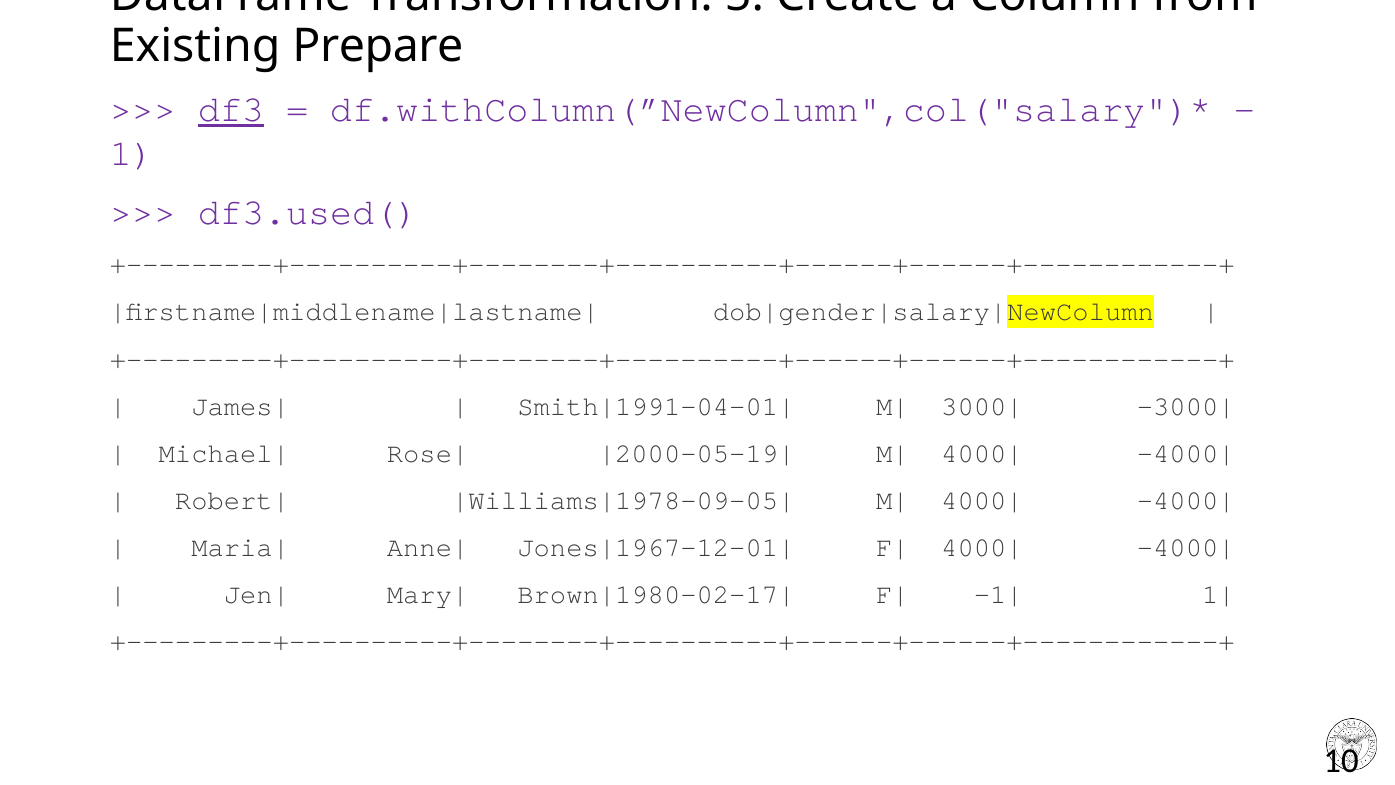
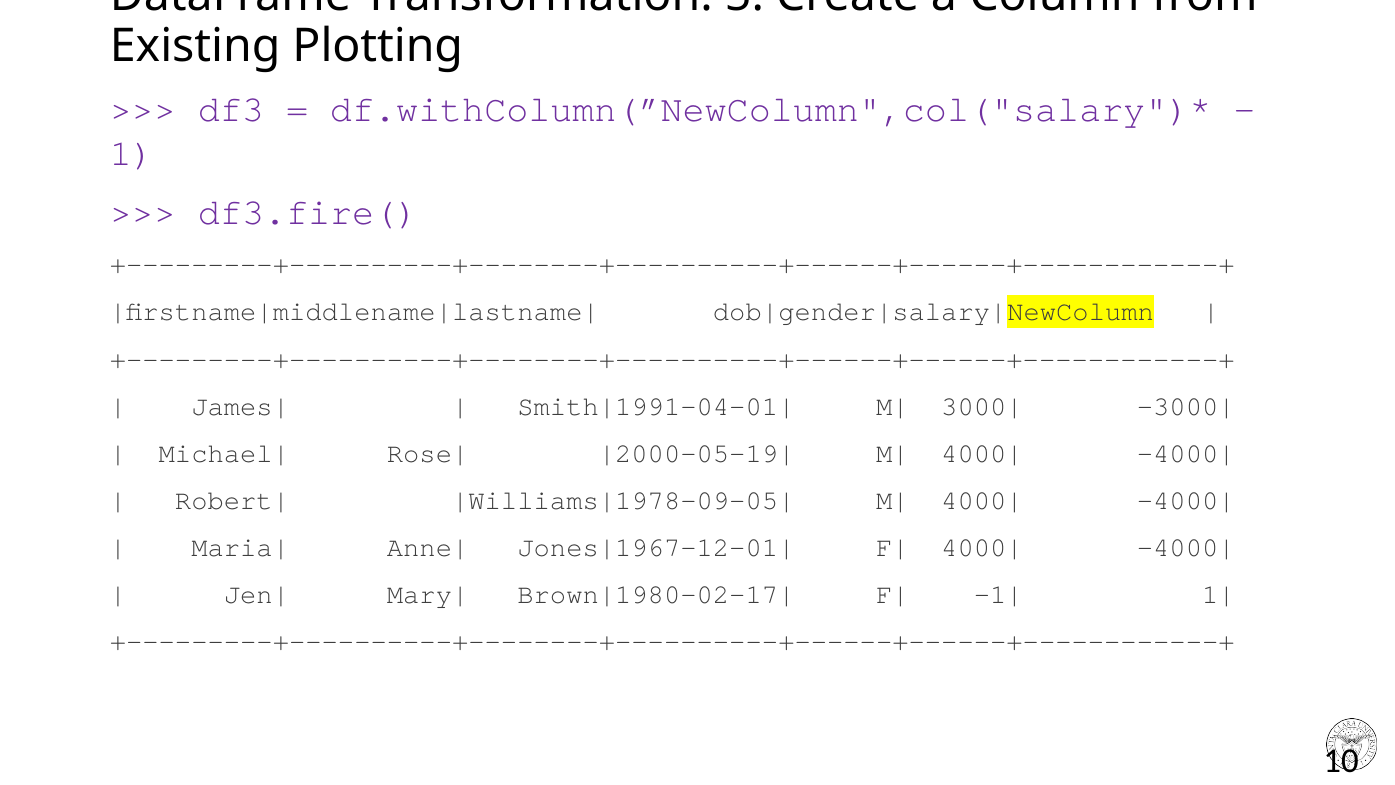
Prepare: Prepare -> Plotting
df3 underline: present -> none
df3.used(: df3.used( -> df3.fire(
